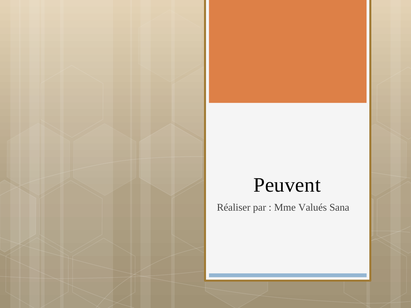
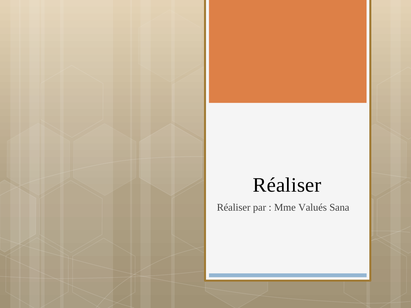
Peuvent at (287, 185): Peuvent -> Réaliser
